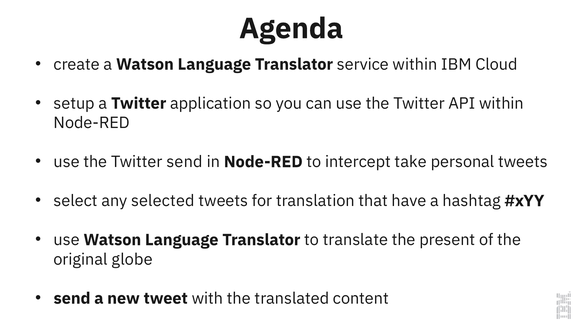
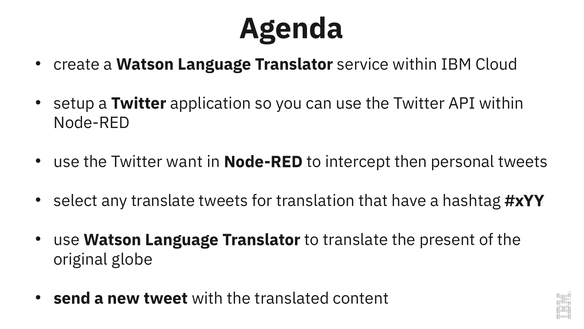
Twitter send: send -> want
take: take -> then
any selected: selected -> translate
